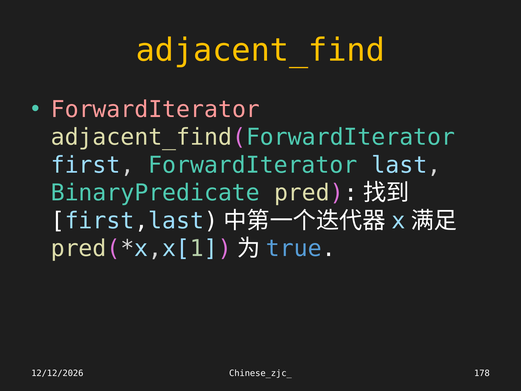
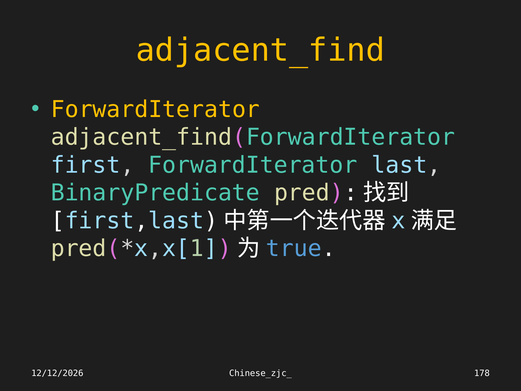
ForwardIterator at (155, 109) colour: pink -> yellow
